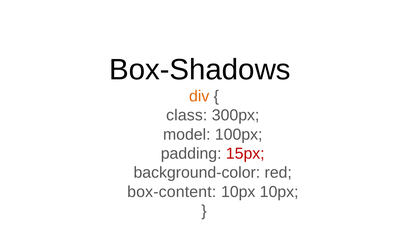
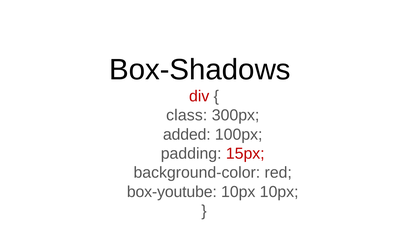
div colour: orange -> red
model: model -> added
box-content: box-content -> box-youtube
